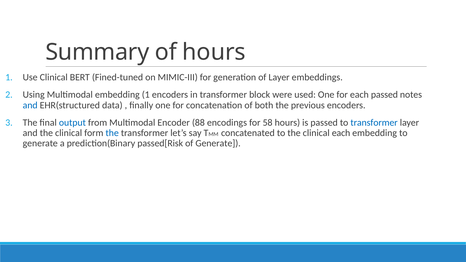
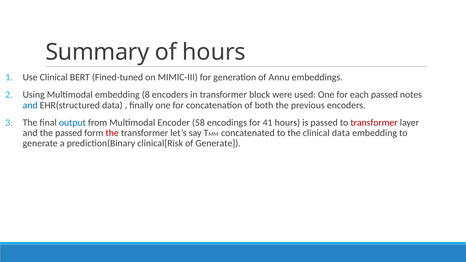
of Layer: Layer -> Annu
embedding 1: 1 -> 8
88: 88 -> 58
58: 58 -> 41
transformer at (374, 123) colour: blue -> red
and the clinical: clinical -> passed
the at (112, 133) colour: blue -> red
clinical each: each -> data
passed[Risk: passed[Risk -> clinical[Risk
